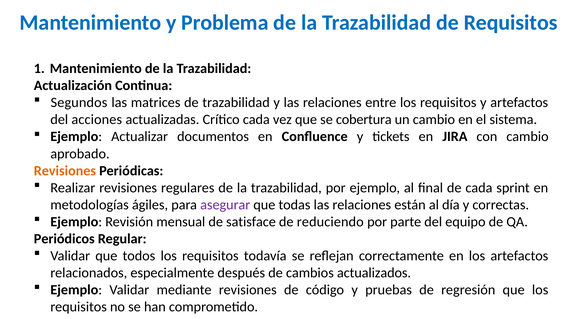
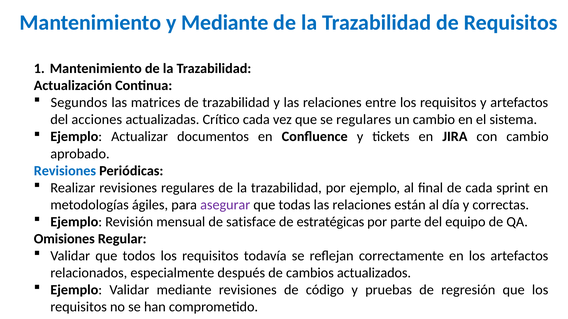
y Problema: Problema -> Mediante
se cobertura: cobertura -> regulares
Revisiones at (65, 171) colour: orange -> blue
reduciendo: reduciendo -> estratégicas
Periódicos: Periódicos -> Omisiones
